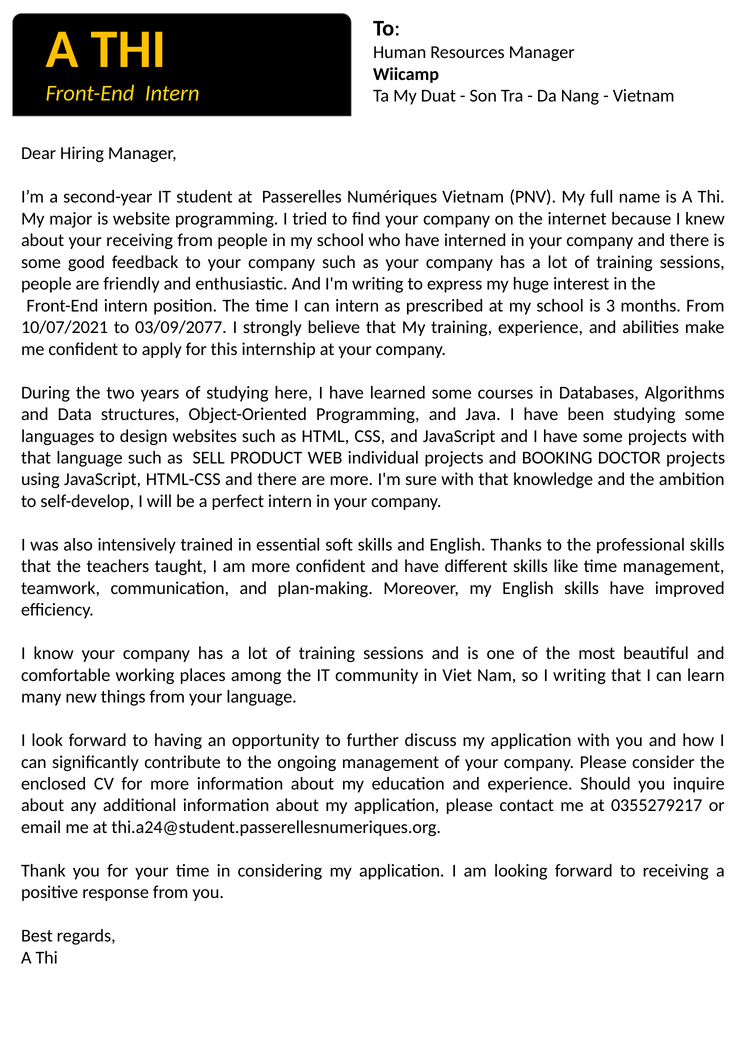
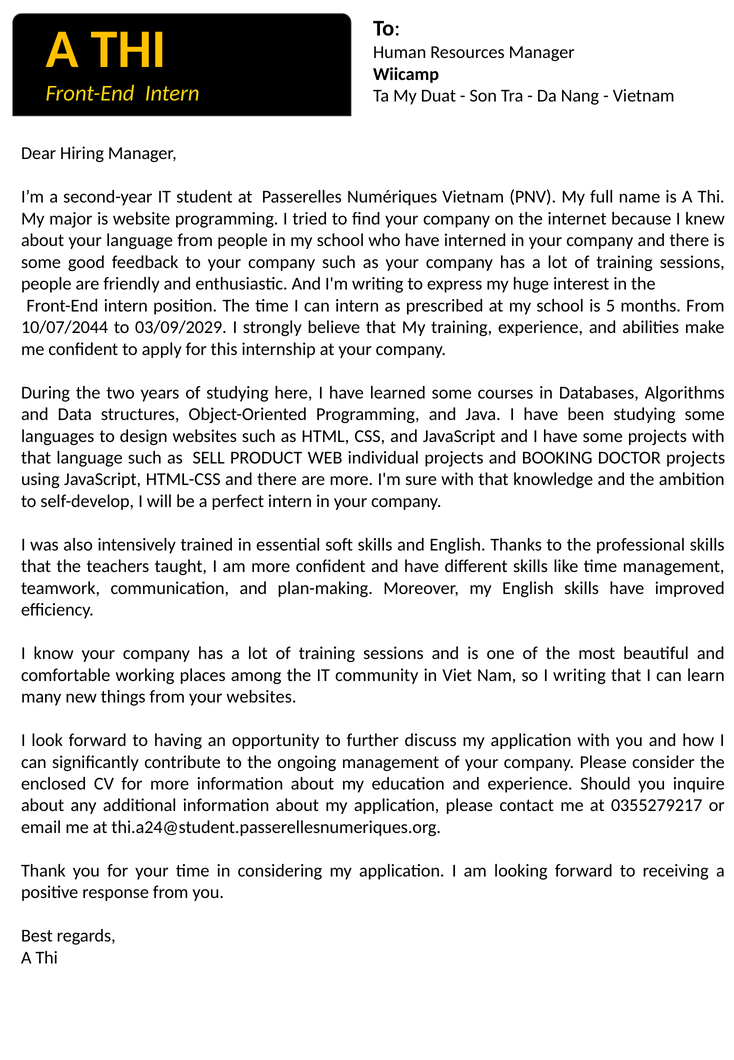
your receiving: receiving -> language
3: 3 -> 5
10/07/2021: 10/07/2021 -> 10/07/2044
03/09/2077: 03/09/2077 -> 03/09/2029
your language: language -> websites
